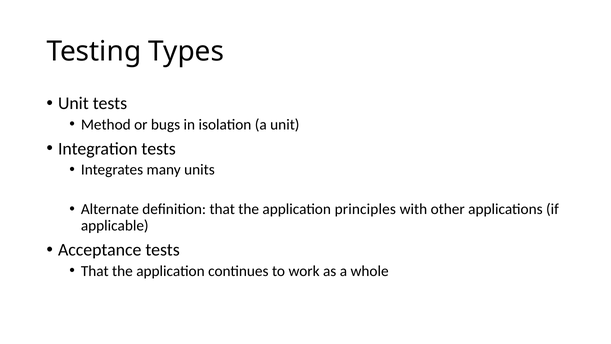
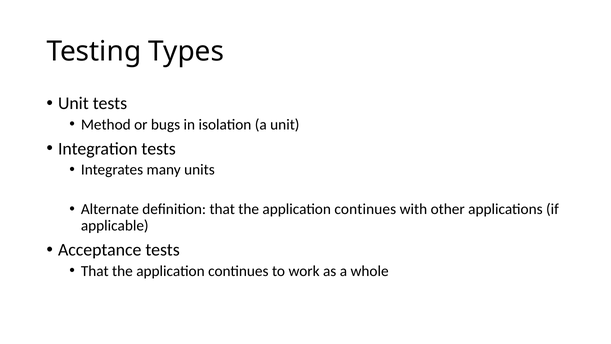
principles at (365, 209): principles -> continues
